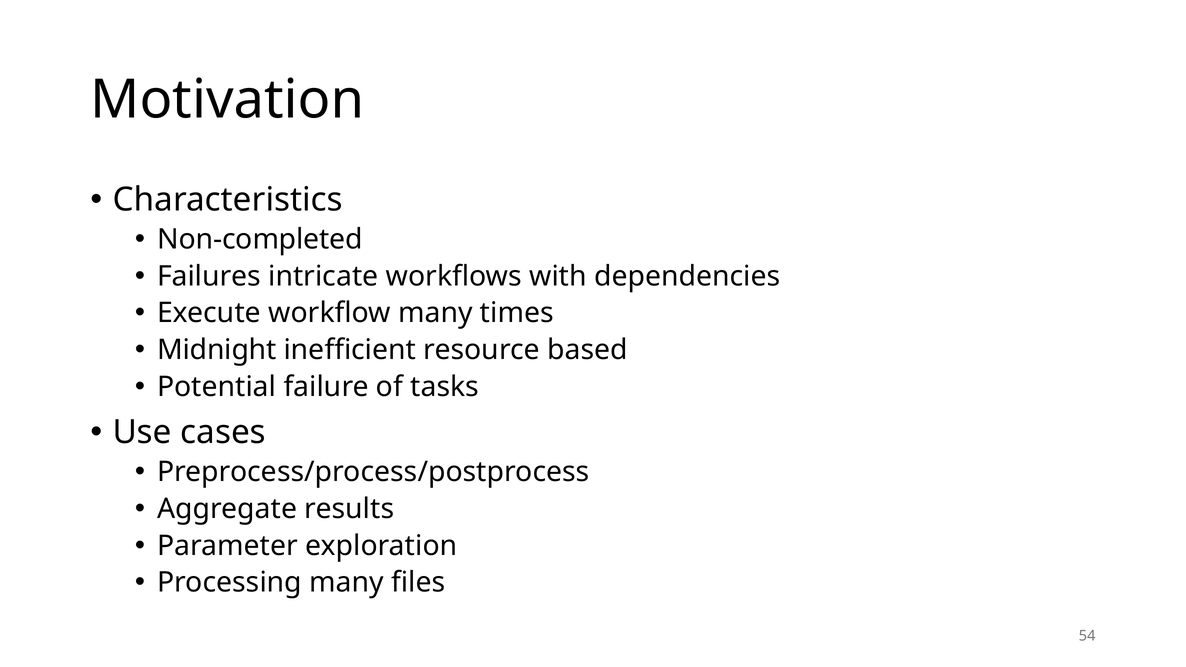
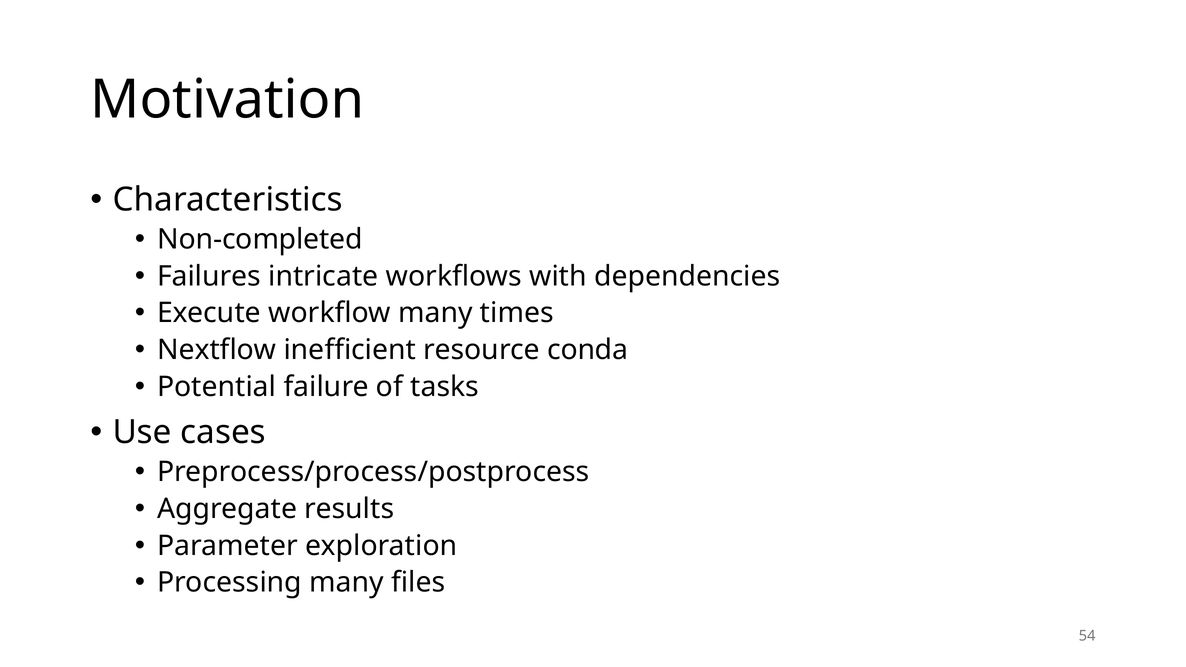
Midnight: Midnight -> Nextflow
based: based -> conda
